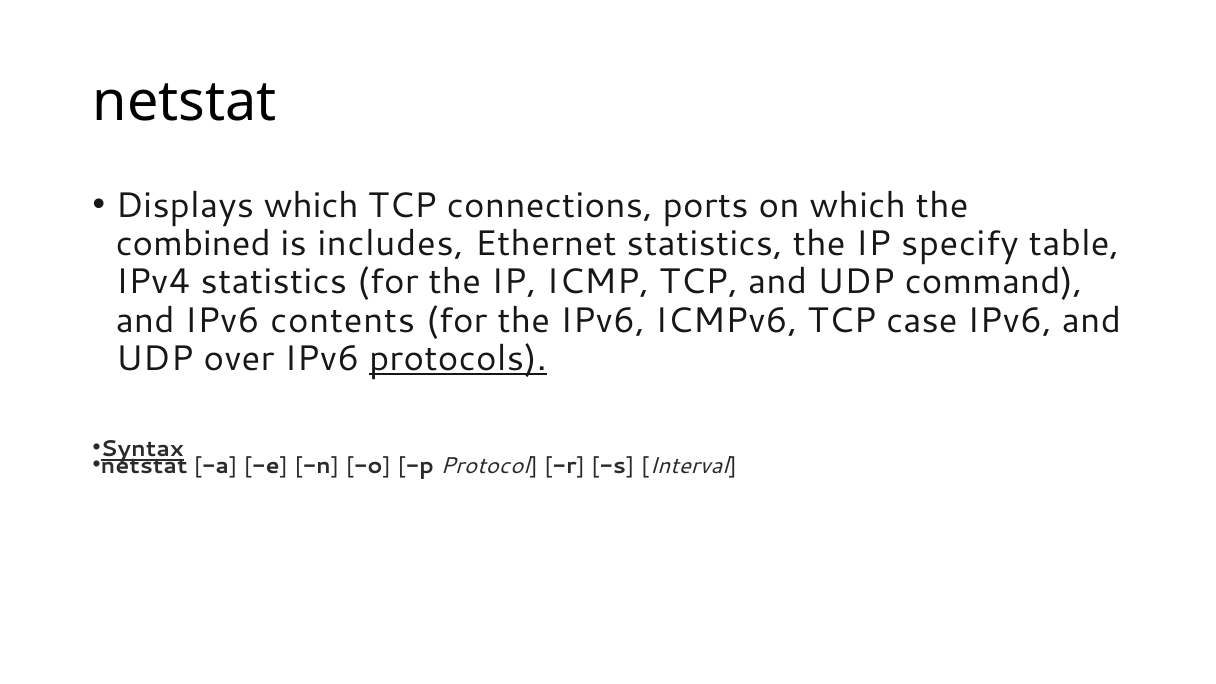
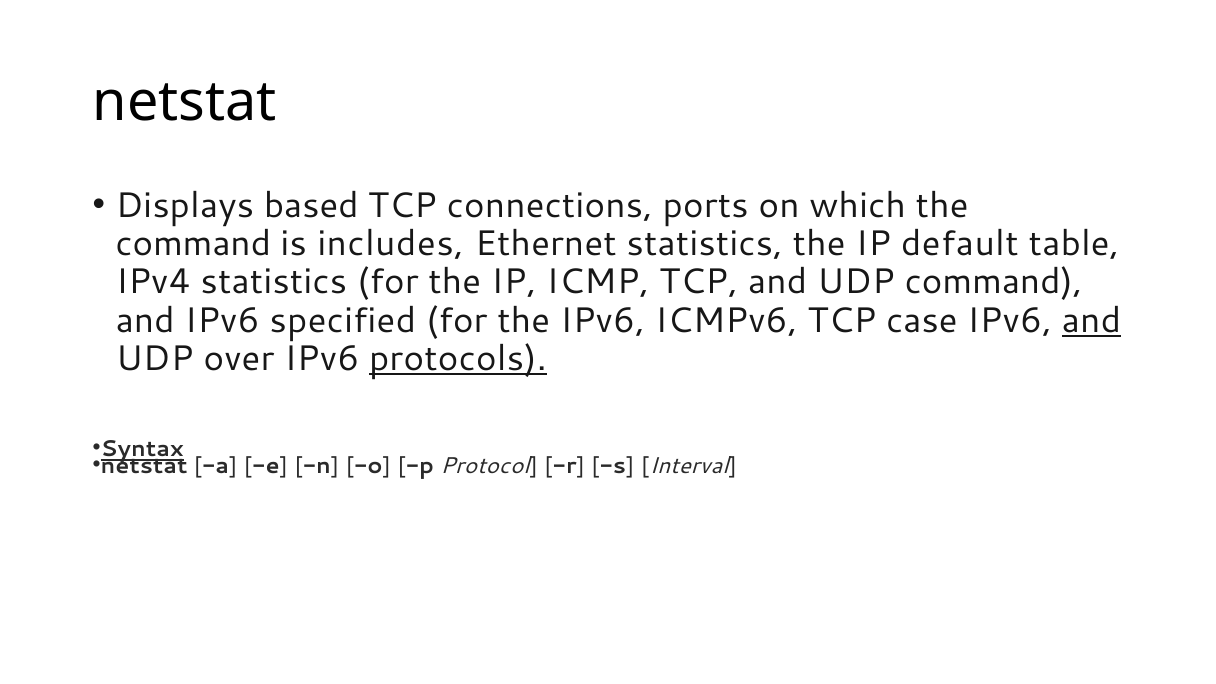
Displays which: which -> based
combined at (193, 244): combined -> command
specify: specify -> default
contents: contents -> specified
and at (1091, 321) underline: none -> present
